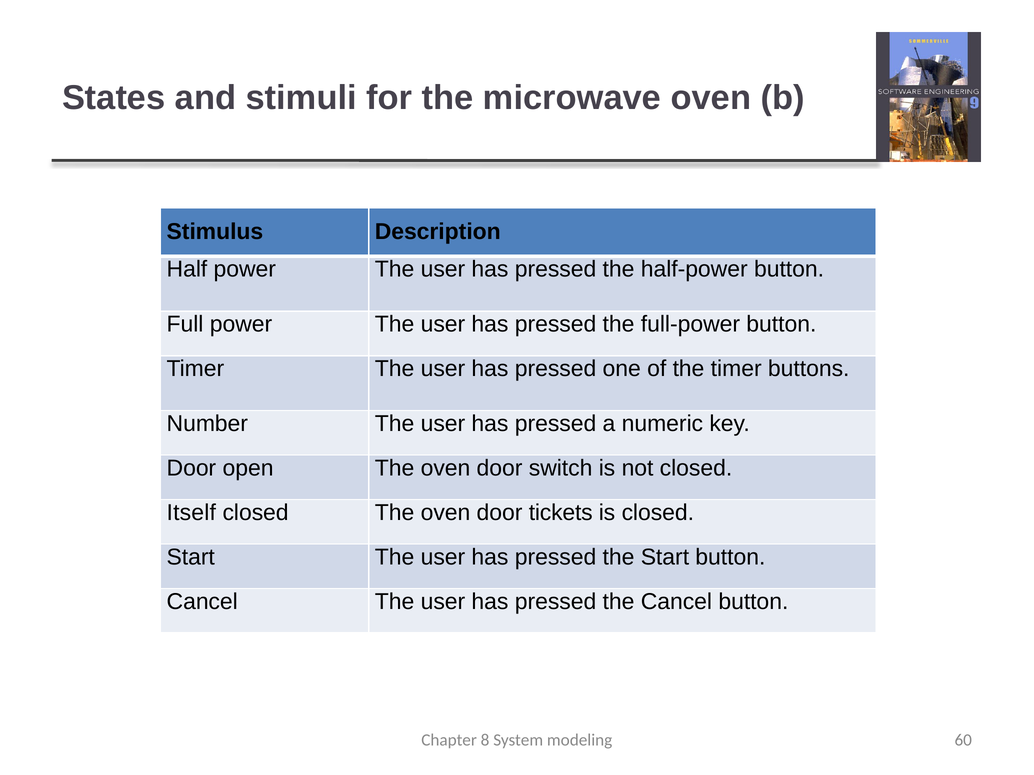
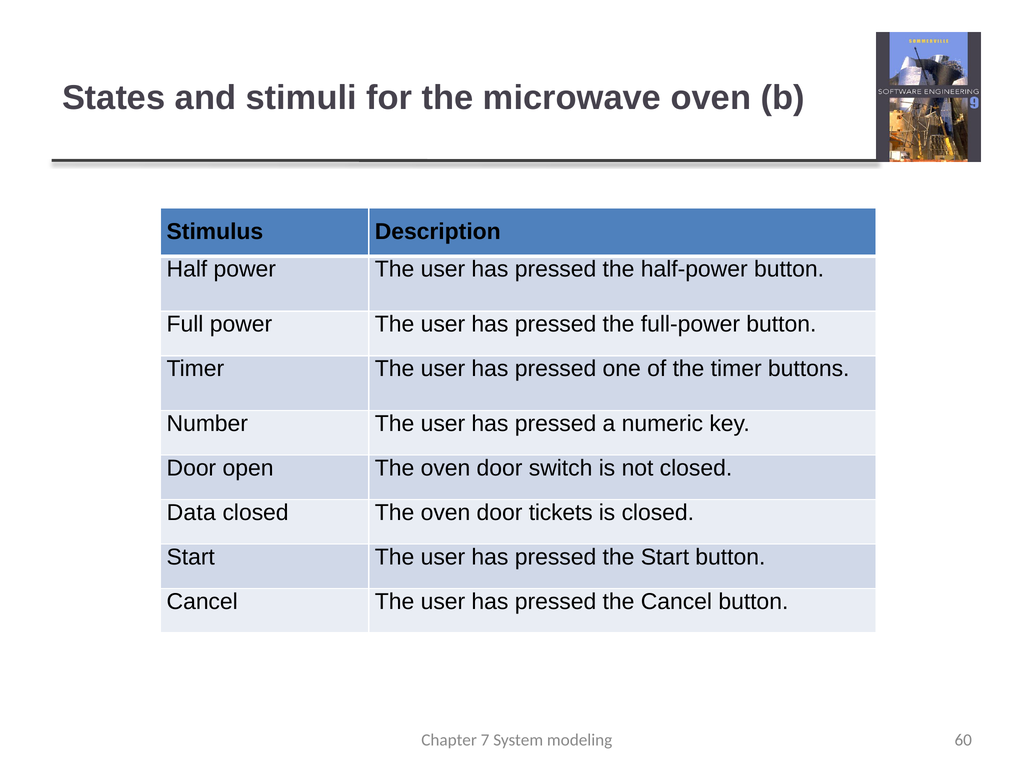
Itself: Itself -> Data
8: 8 -> 7
